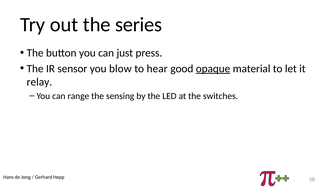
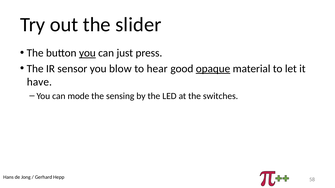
series: series -> slider
you at (87, 53) underline: none -> present
relay: relay -> have
range: range -> mode
